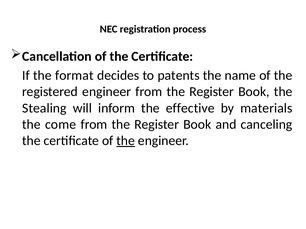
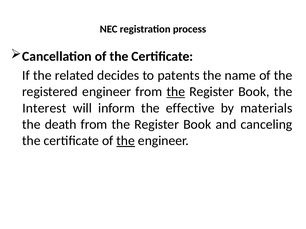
format: format -> related
the at (176, 92) underline: none -> present
Stealing: Stealing -> Interest
come: come -> death
